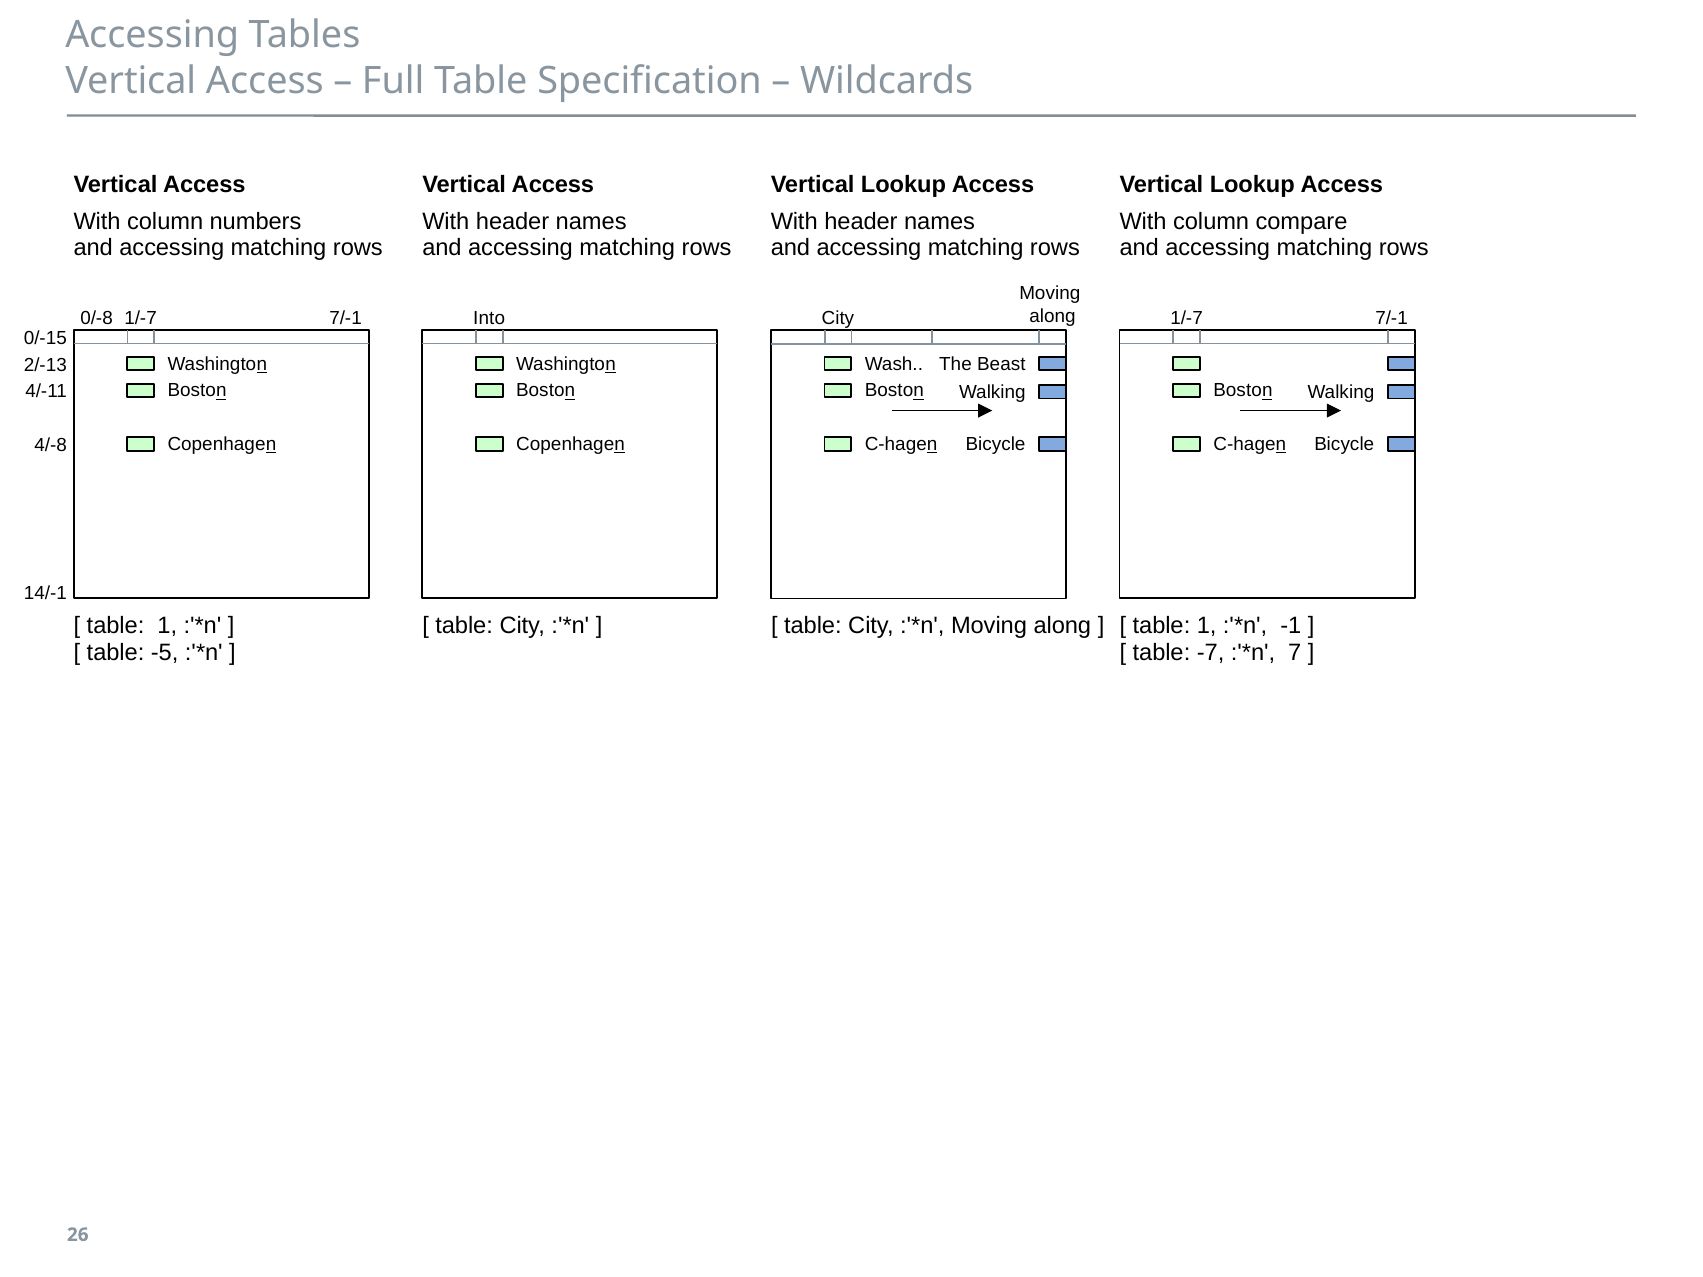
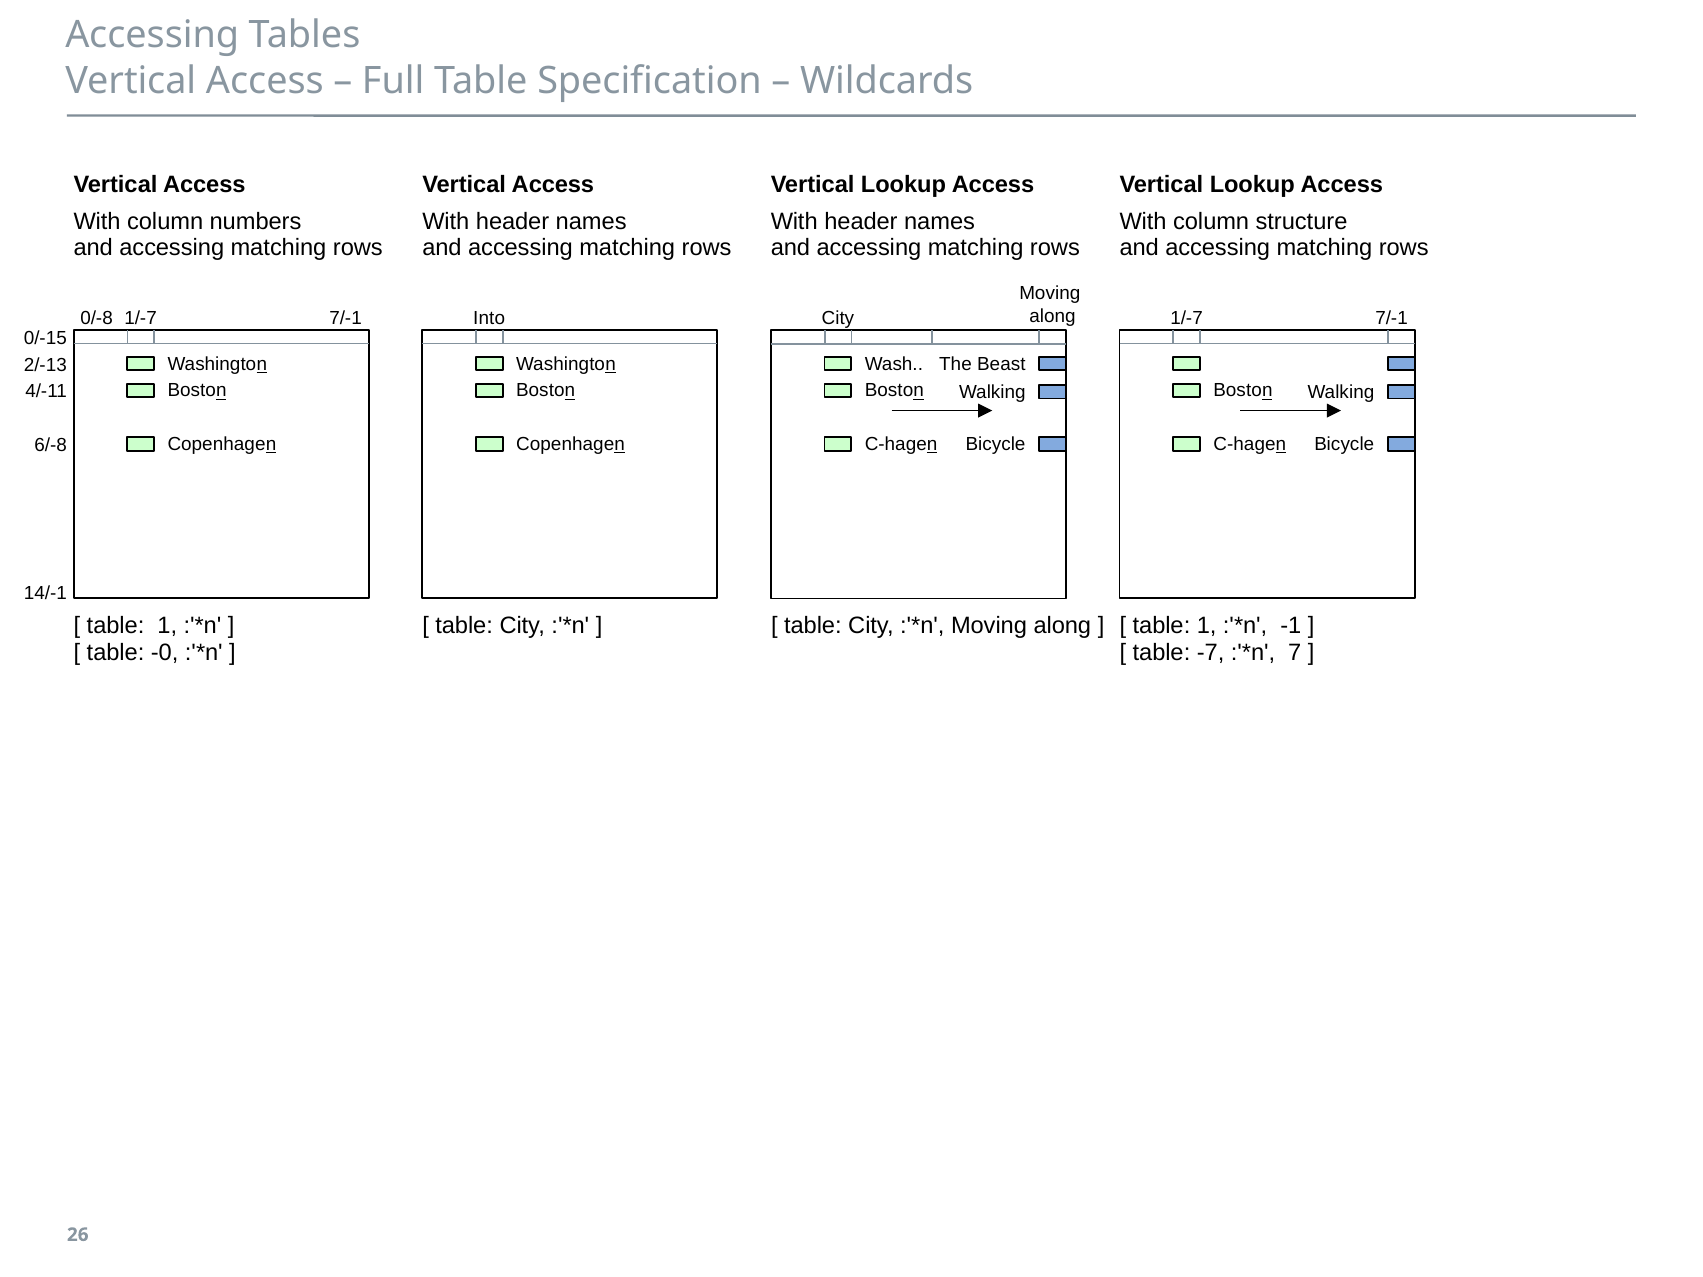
compare: compare -> structure
4/-8: 4/-8 -> 6/-8
-5: -5 -> -0
